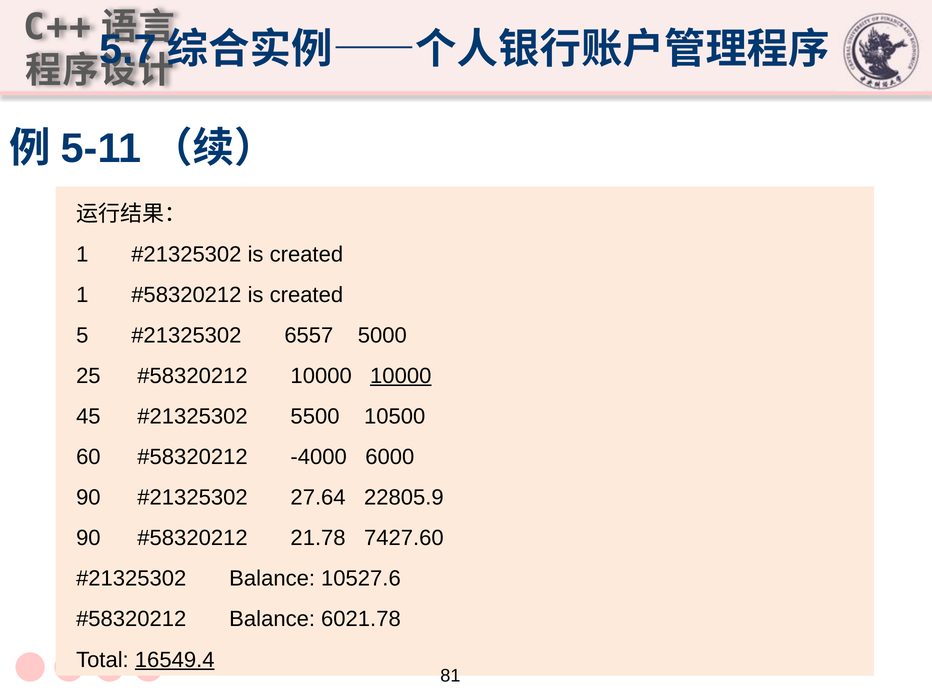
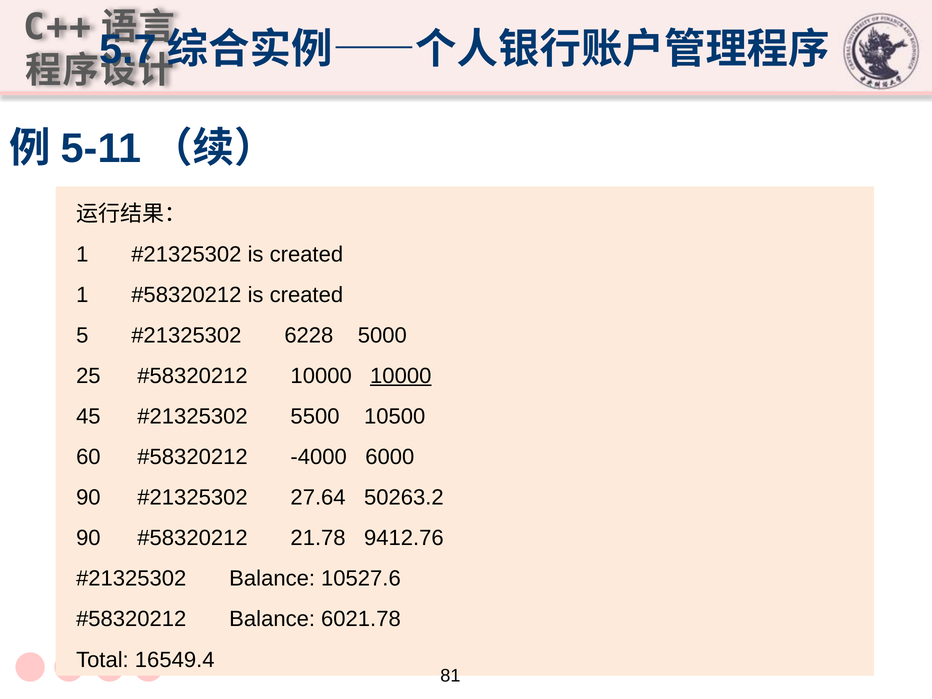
6557: 6557 -> 6228
22805.9: 22805.9 -> 50263.2
7427.60: 7427.60 -> 9412.76
16549.4 underline: present -> none
